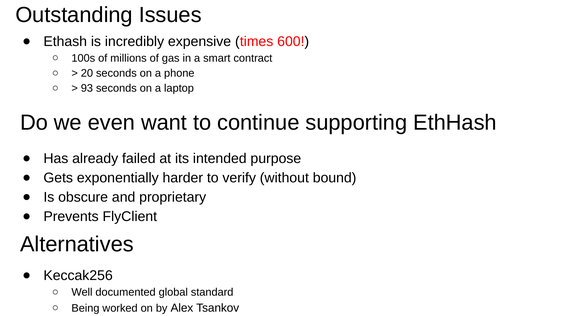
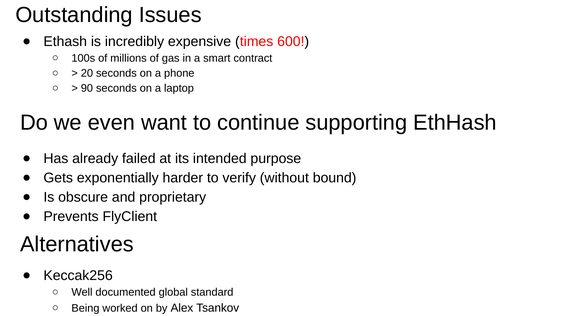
93: 93 -> 90
